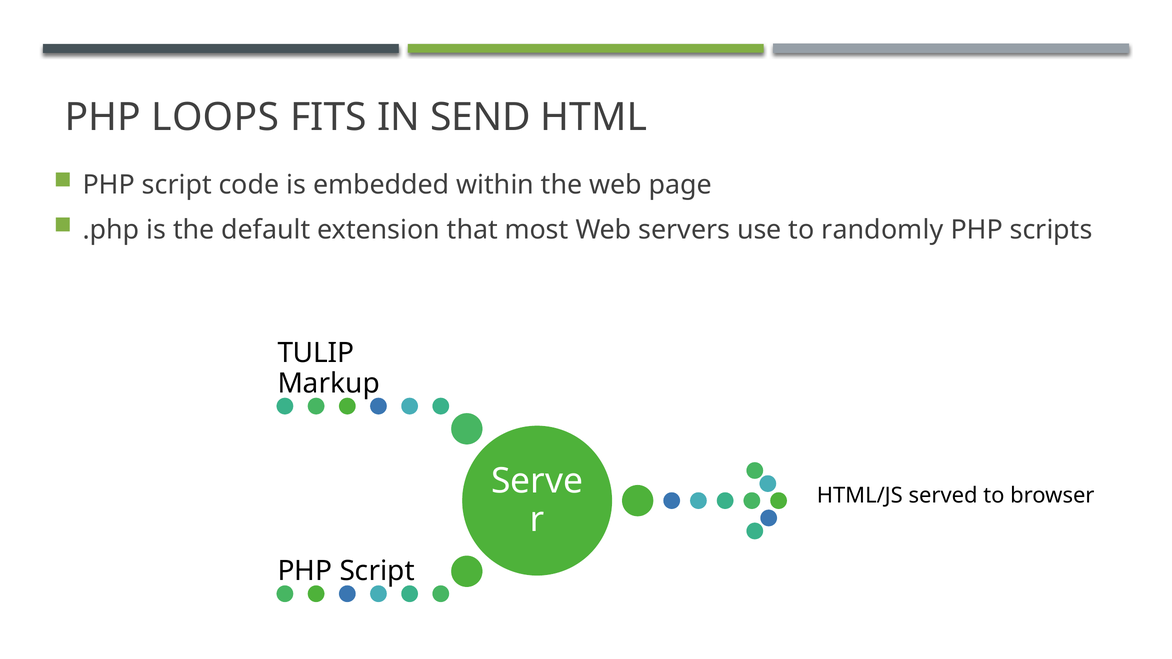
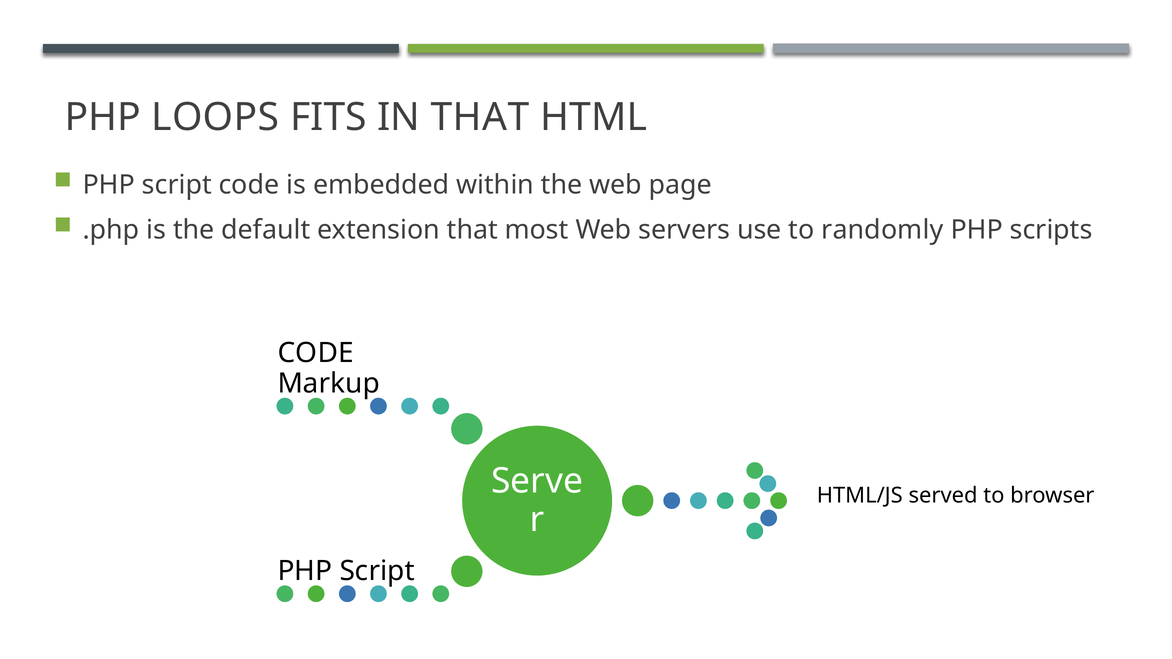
IN SEND: SEND -> THAT
TULIP at (316, 353): TULIP -> CODE
